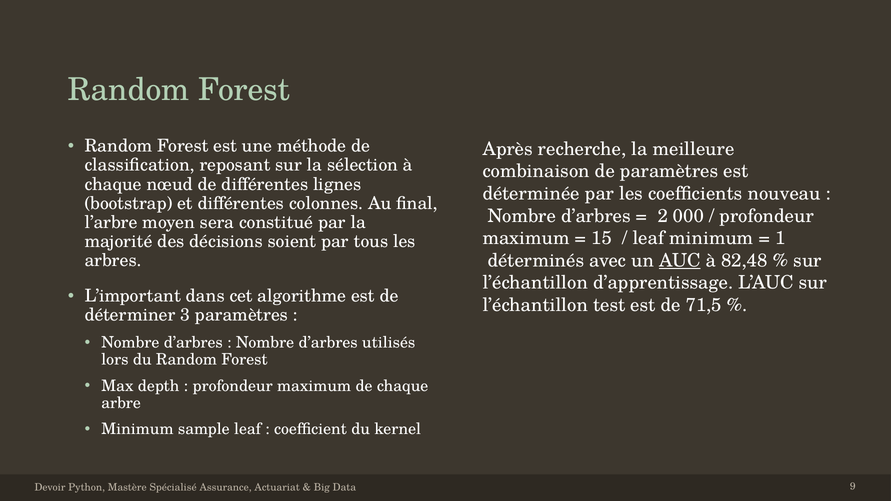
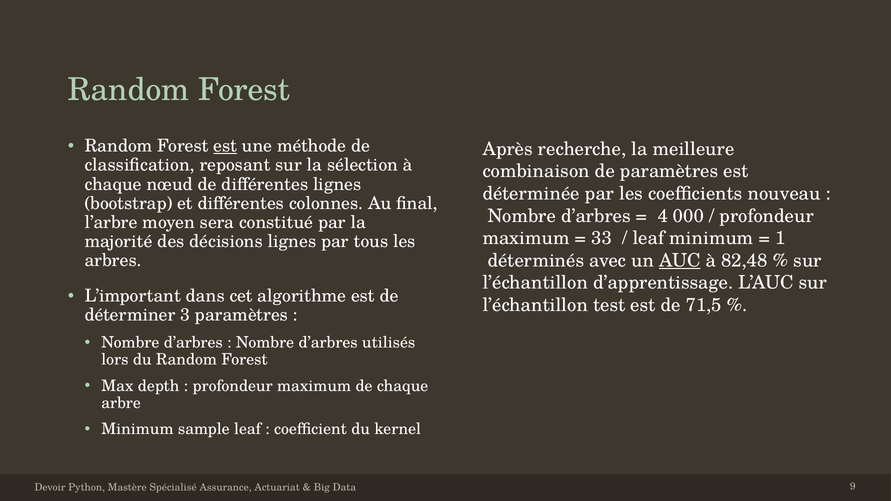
est at (225, 146) underline: none -> present
2: 2 -> 4
15: 15 -> 33
décisions soient: soient -> lignes
